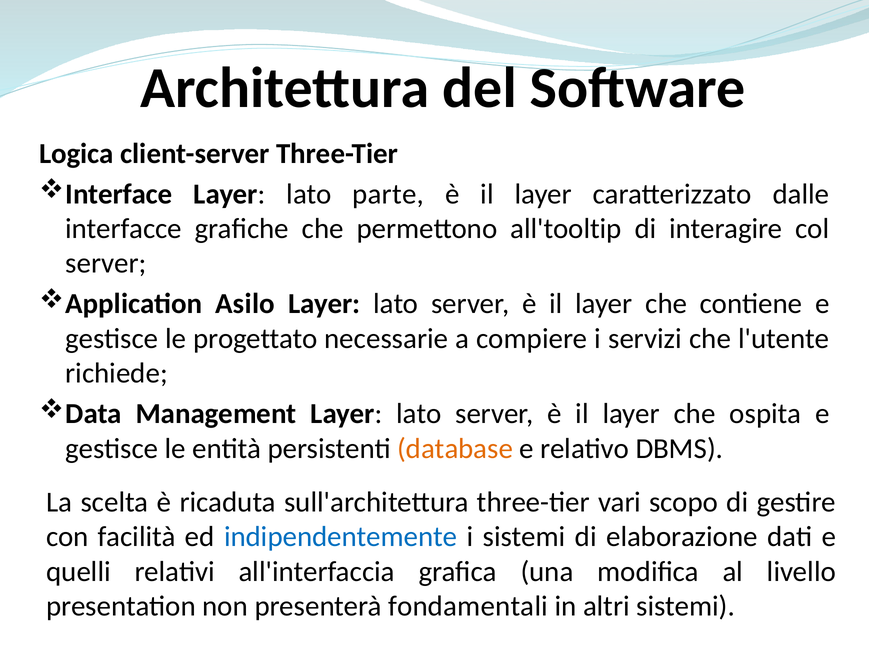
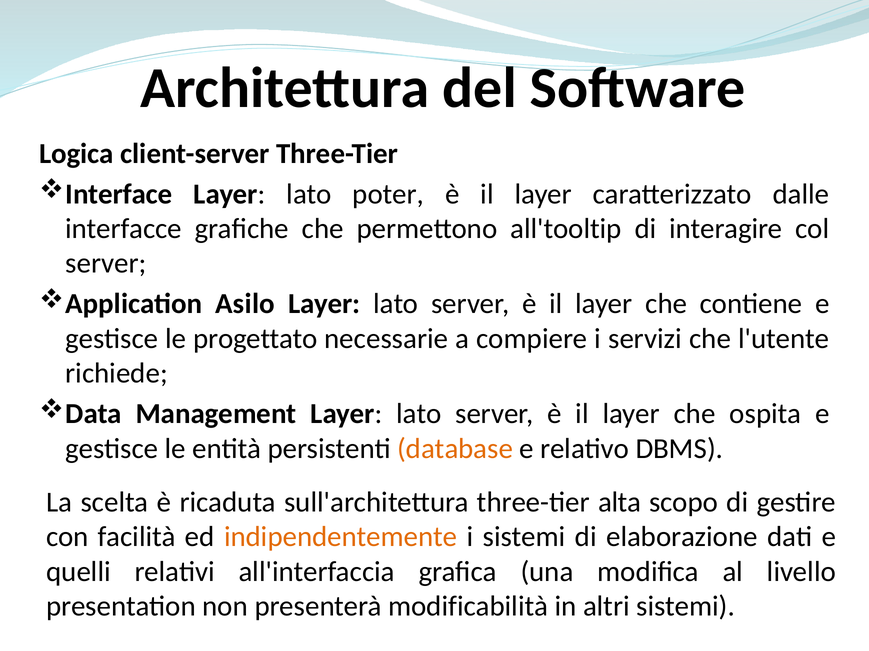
parte: parte -> poter
vari: vari -> alta
indipendentemente colour: blue -> orange
fondamentali: fondamentali -> modificabilità
